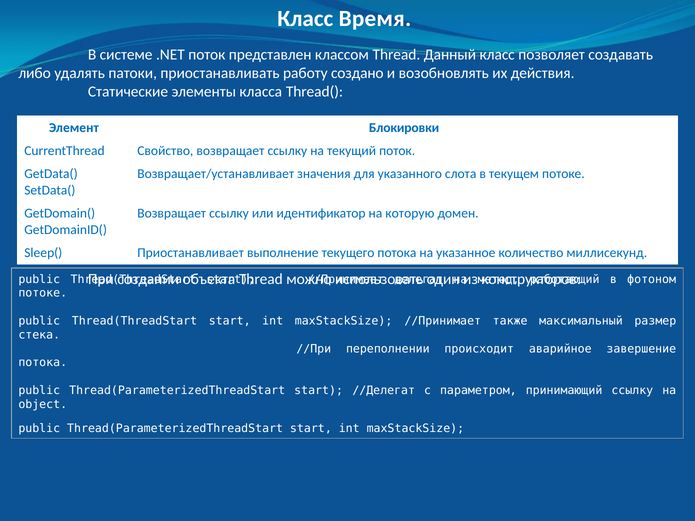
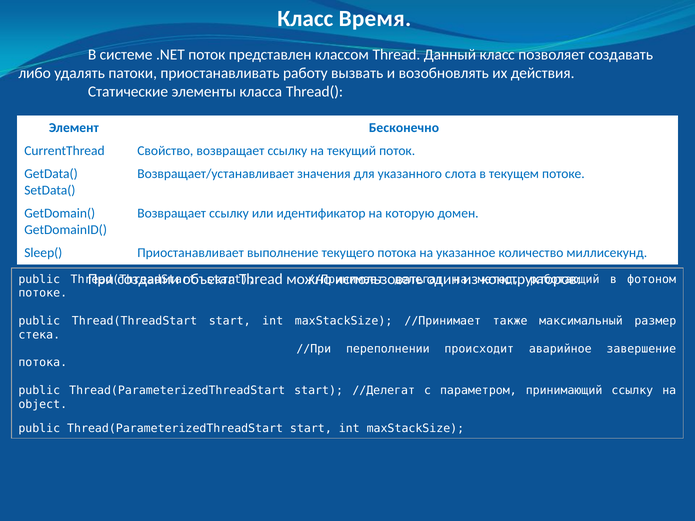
создано: создано -> вызвать
Блокировки: Блокировки -> Бесконечно
